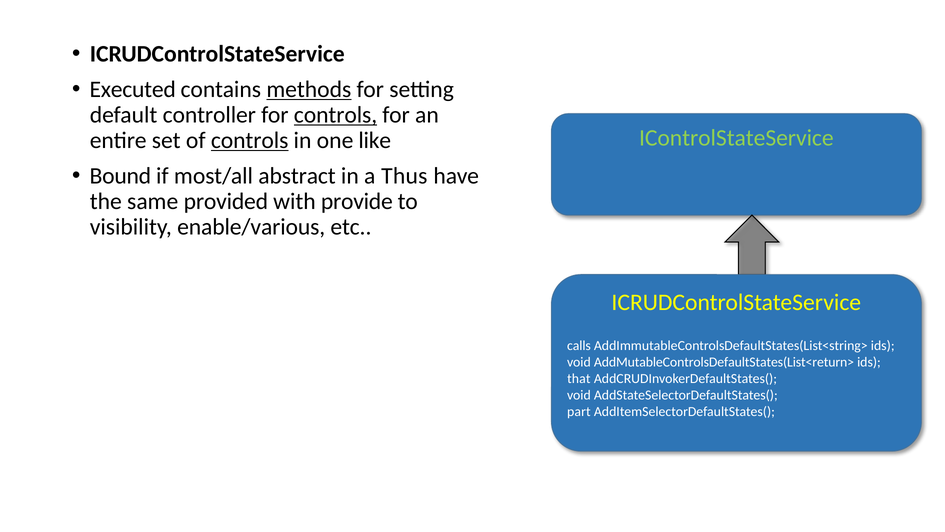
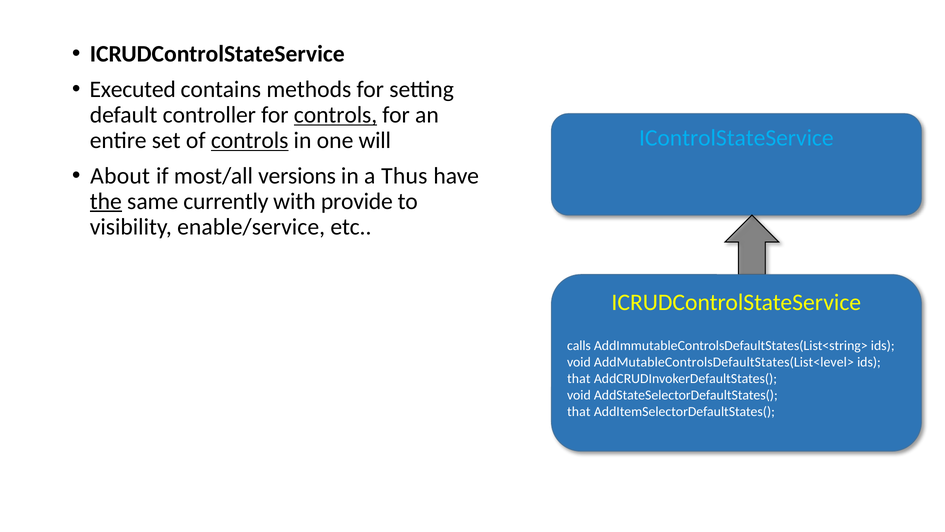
methods underline: present -> none
IControlStateService colour: light green -> light blue
like: like -> will
Bound: Bound -> About
abstract: abstract -> versions
the underline: none -> present
provided: provided -> currently
enable/various: enable/various -> enable/service
AddMutableControlsDefaultStates(List<return>: AddMutableControlsDefaultStates(List<return> -> AddMutableControlsDefaultStates(List<level>
part at (579, 412): part -> that
